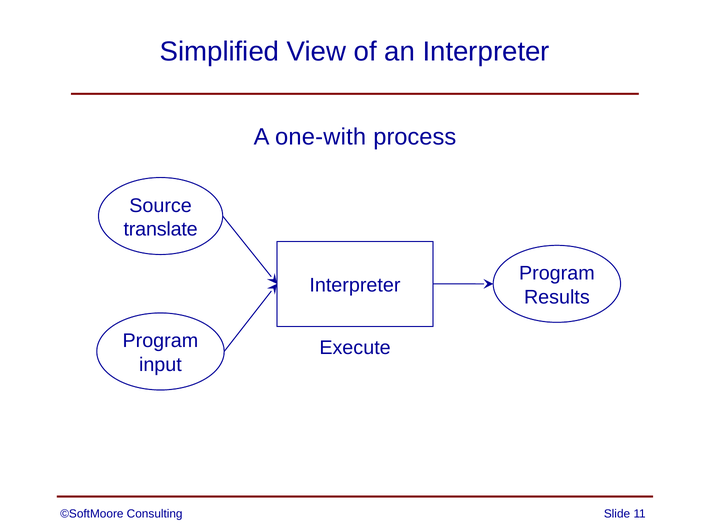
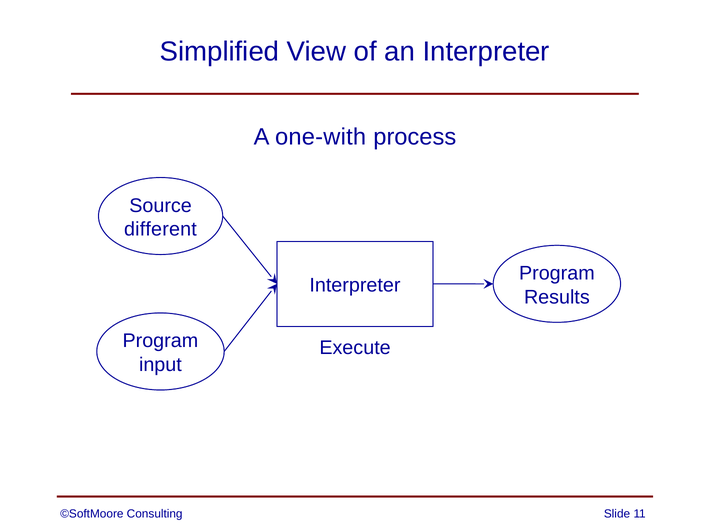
translate: translate -> different
